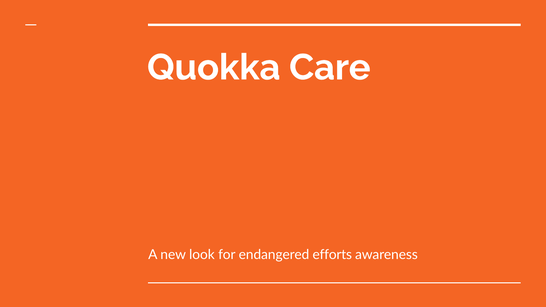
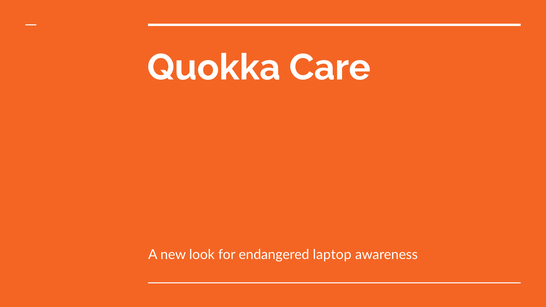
efforts: efforts -> laptop
